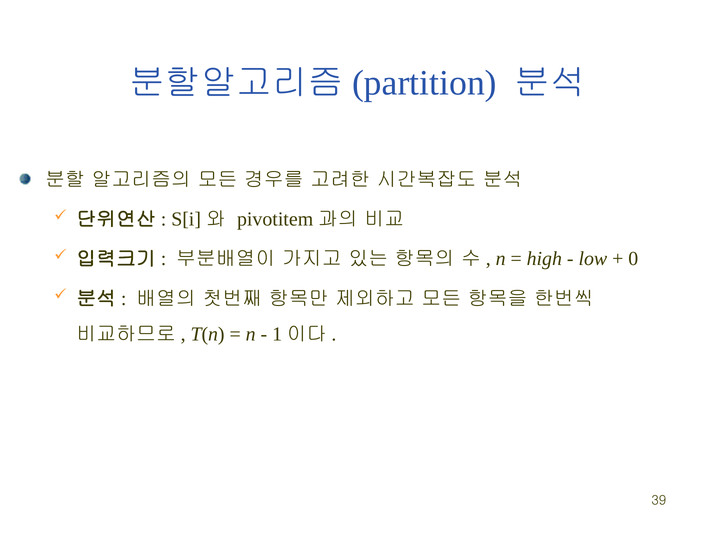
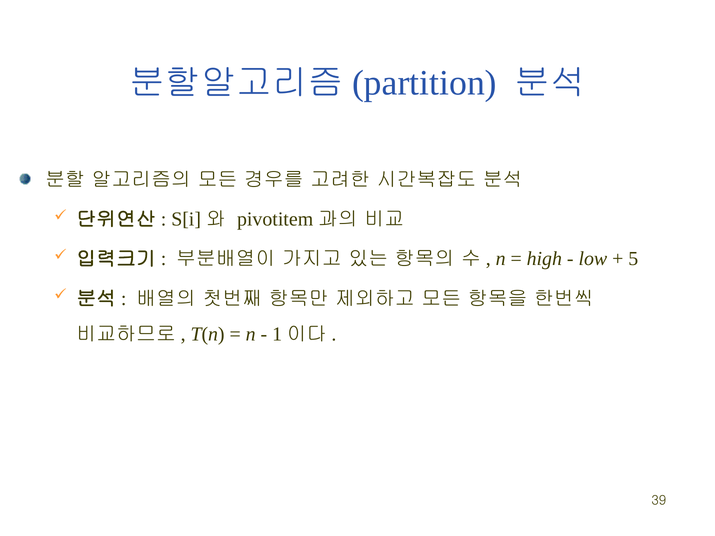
0: 0 -> 5
